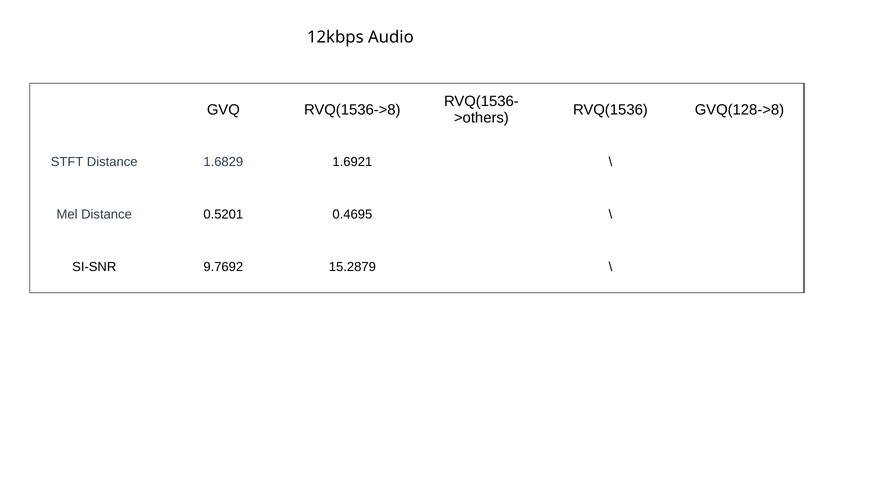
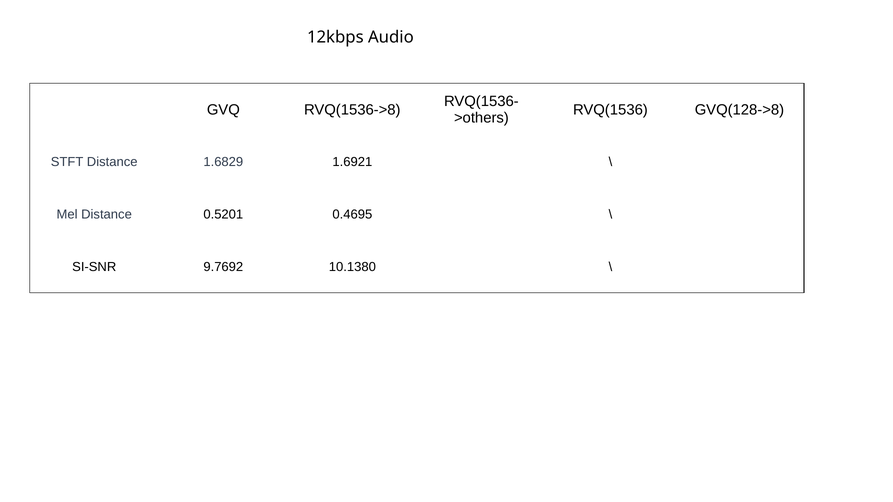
15.2879: 15.2879 -> 10.1380
